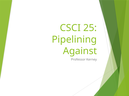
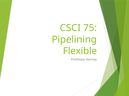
25: 25 -> 75
Against: Against -> Flexible
